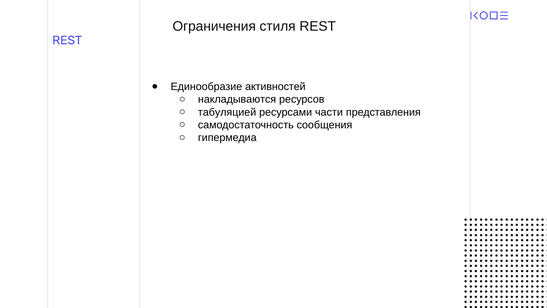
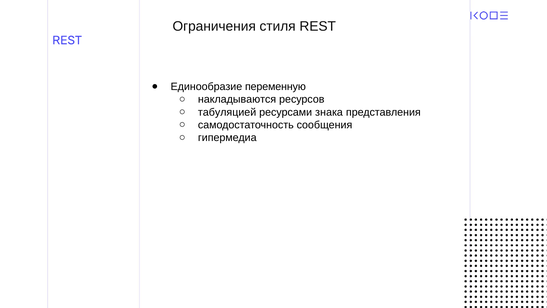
активностей: активностей -> переменную
части: части -> знака
